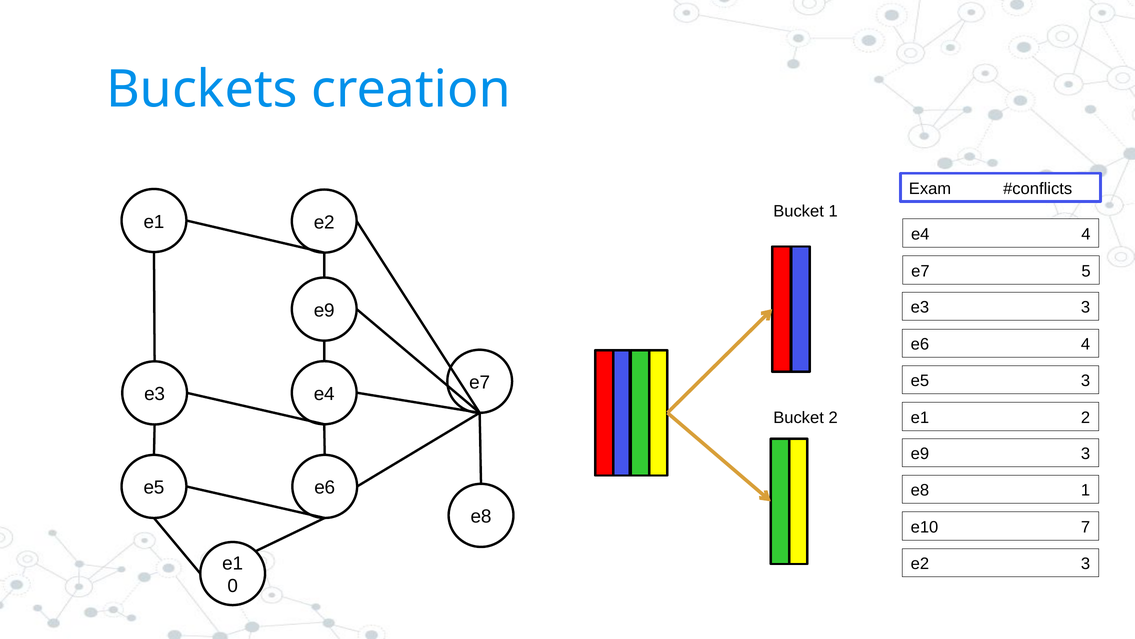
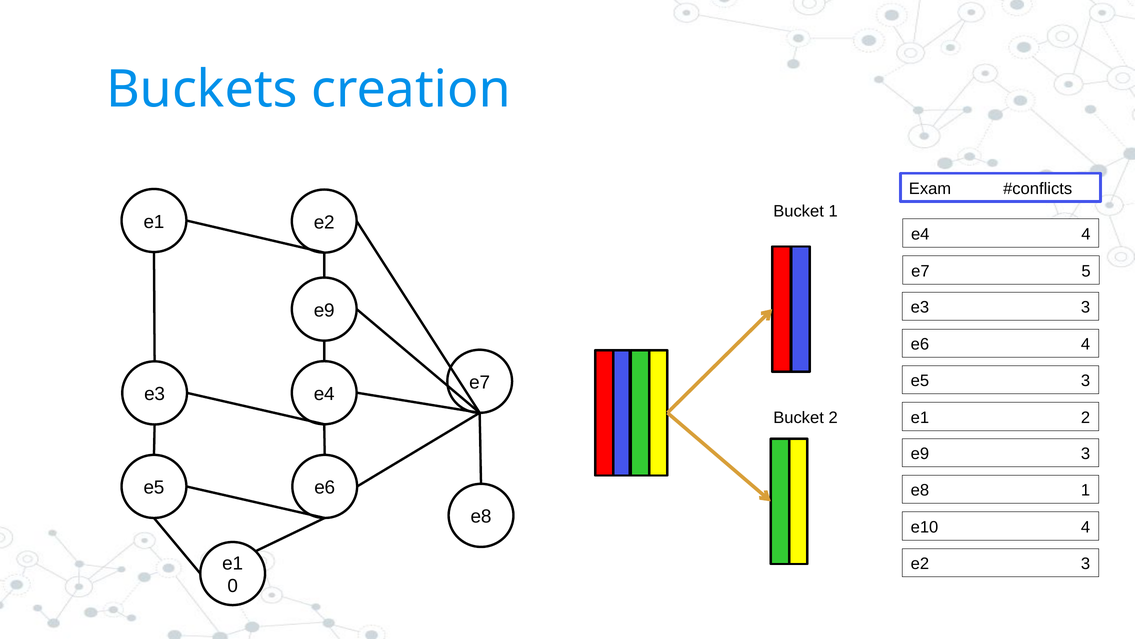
e10 7: 7 -> 4
